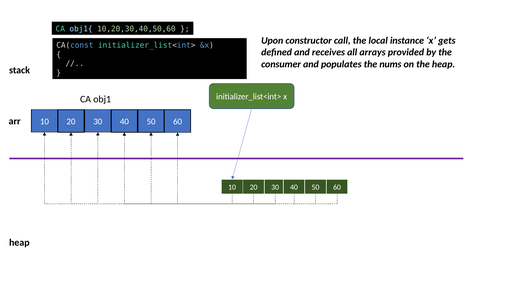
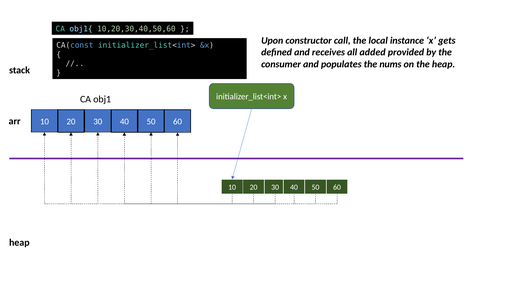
arrays: arrays -> added
